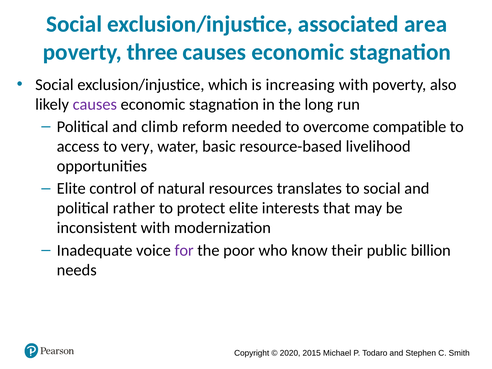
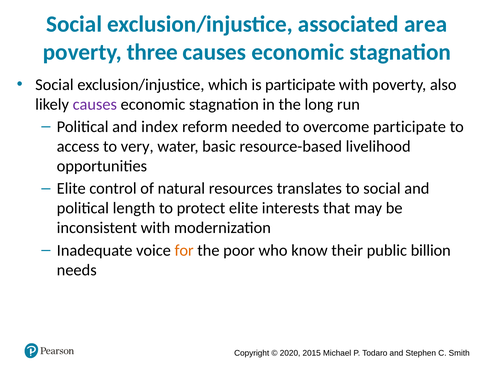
is increasing: increasing -> participate
climb: climb -> index
overcome compatible: compatible -> participate
rather: rather -> length
for colour: purple -> orange
